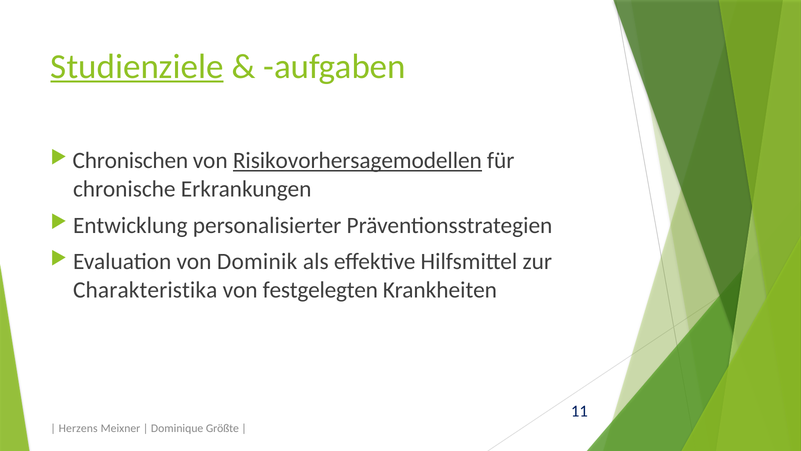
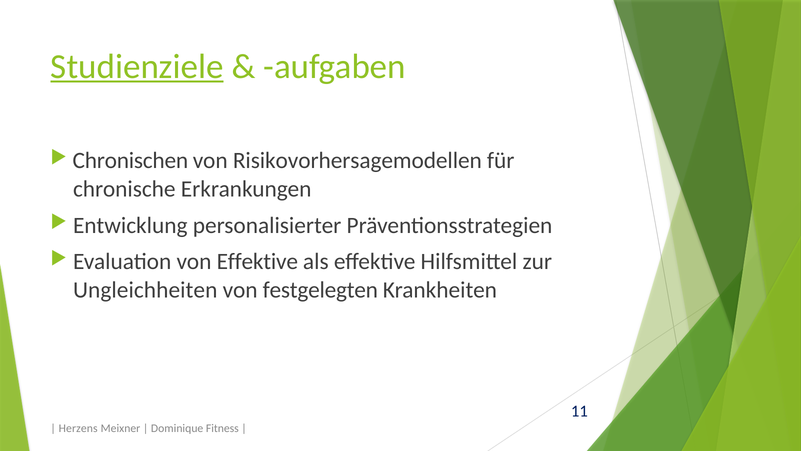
Risikovorhersagemodellen underline: present -> none
von Dominik: Dominik -> Effektive
Charakteristika: Charakteristika -> Ungleichheiten
Größte: Größte -> Fitness
